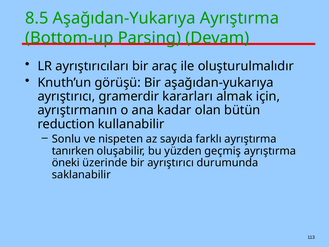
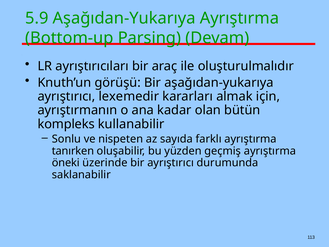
8.5: 8.5 -> 5.9
gramerdir: gramerdir -> lexemedir
reduction: reduction -> kompleks
